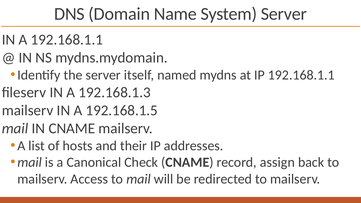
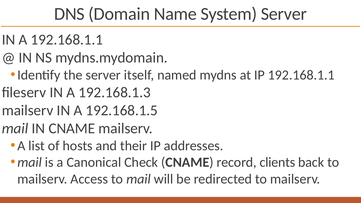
assign: assign -> clients
